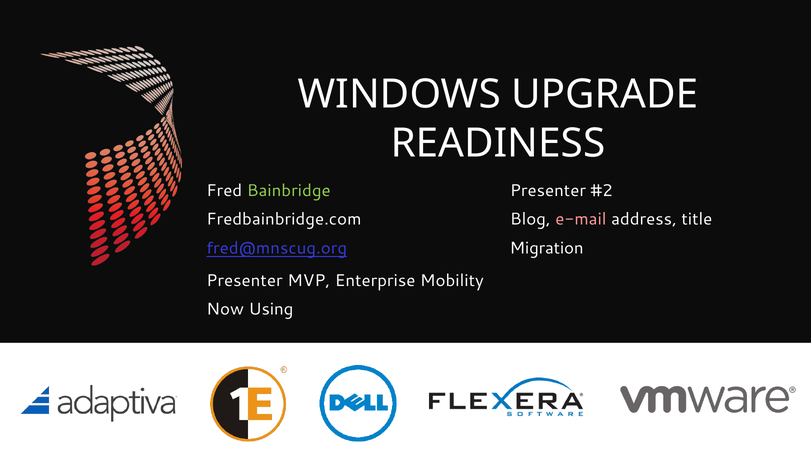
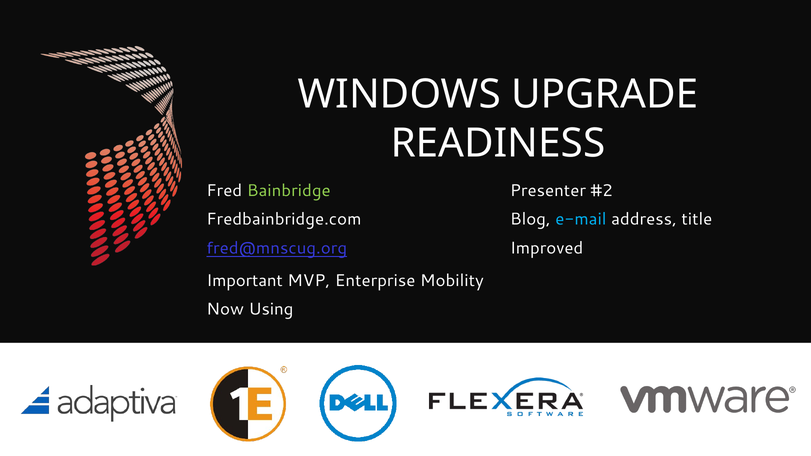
e-mail colour: pink -> light blue
Migration: Migration -> Improved
Presenter at (244, 281): Presenter -> Important
